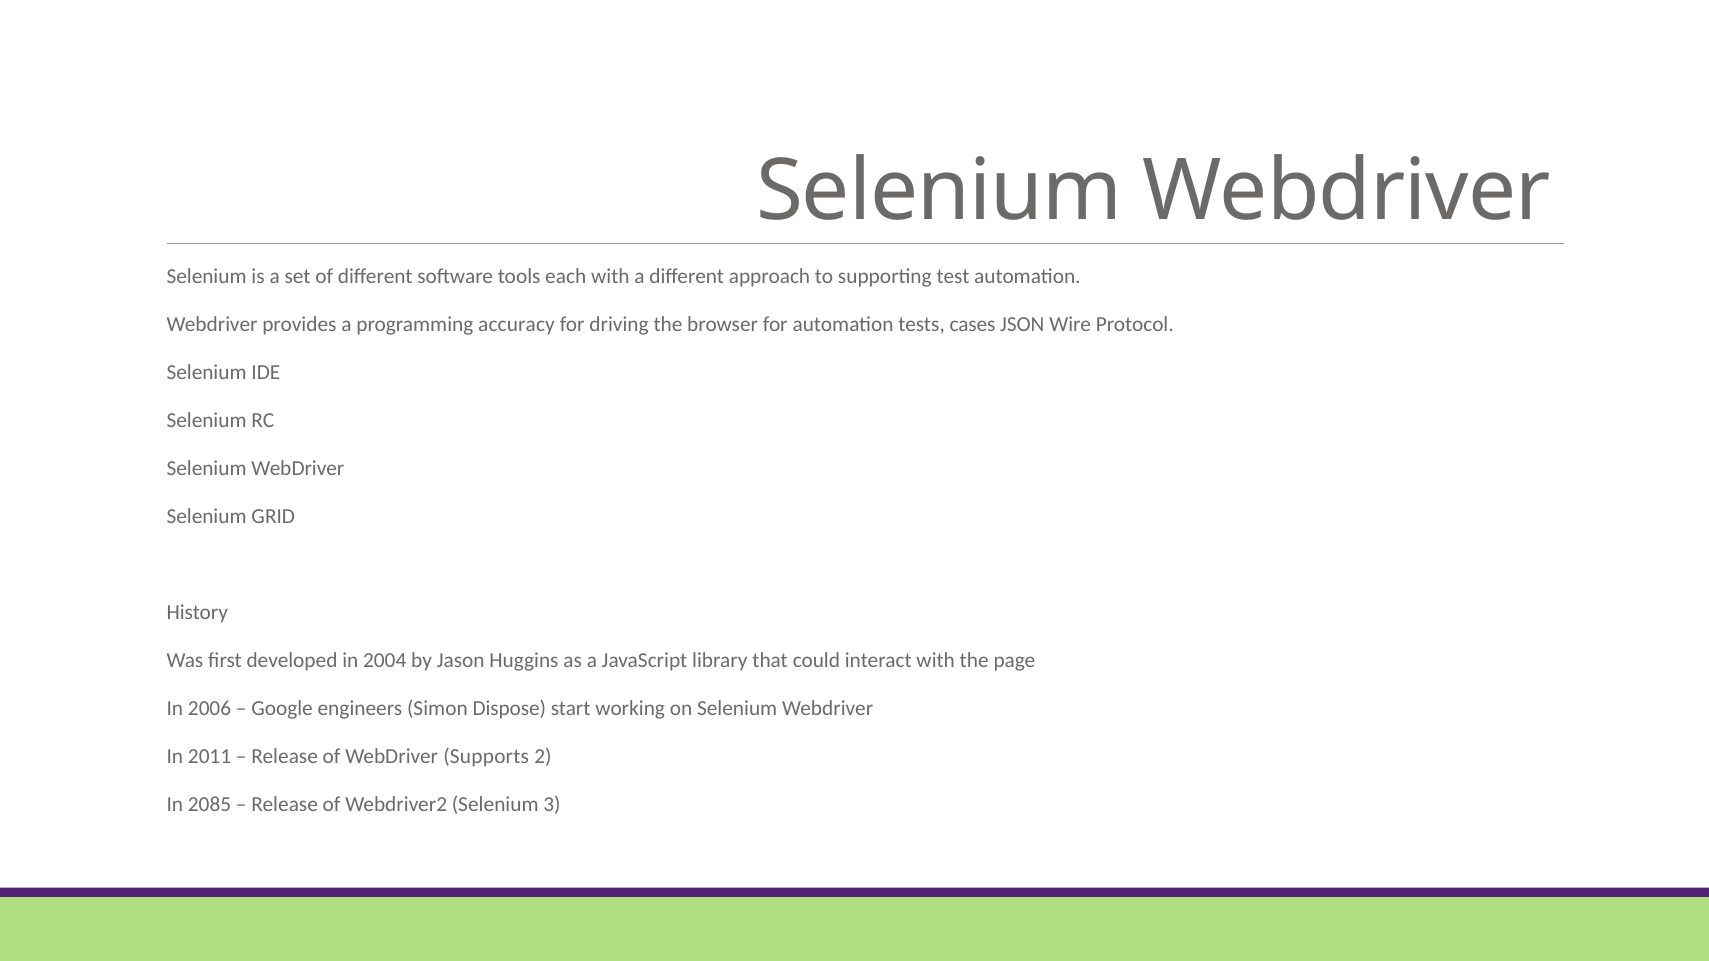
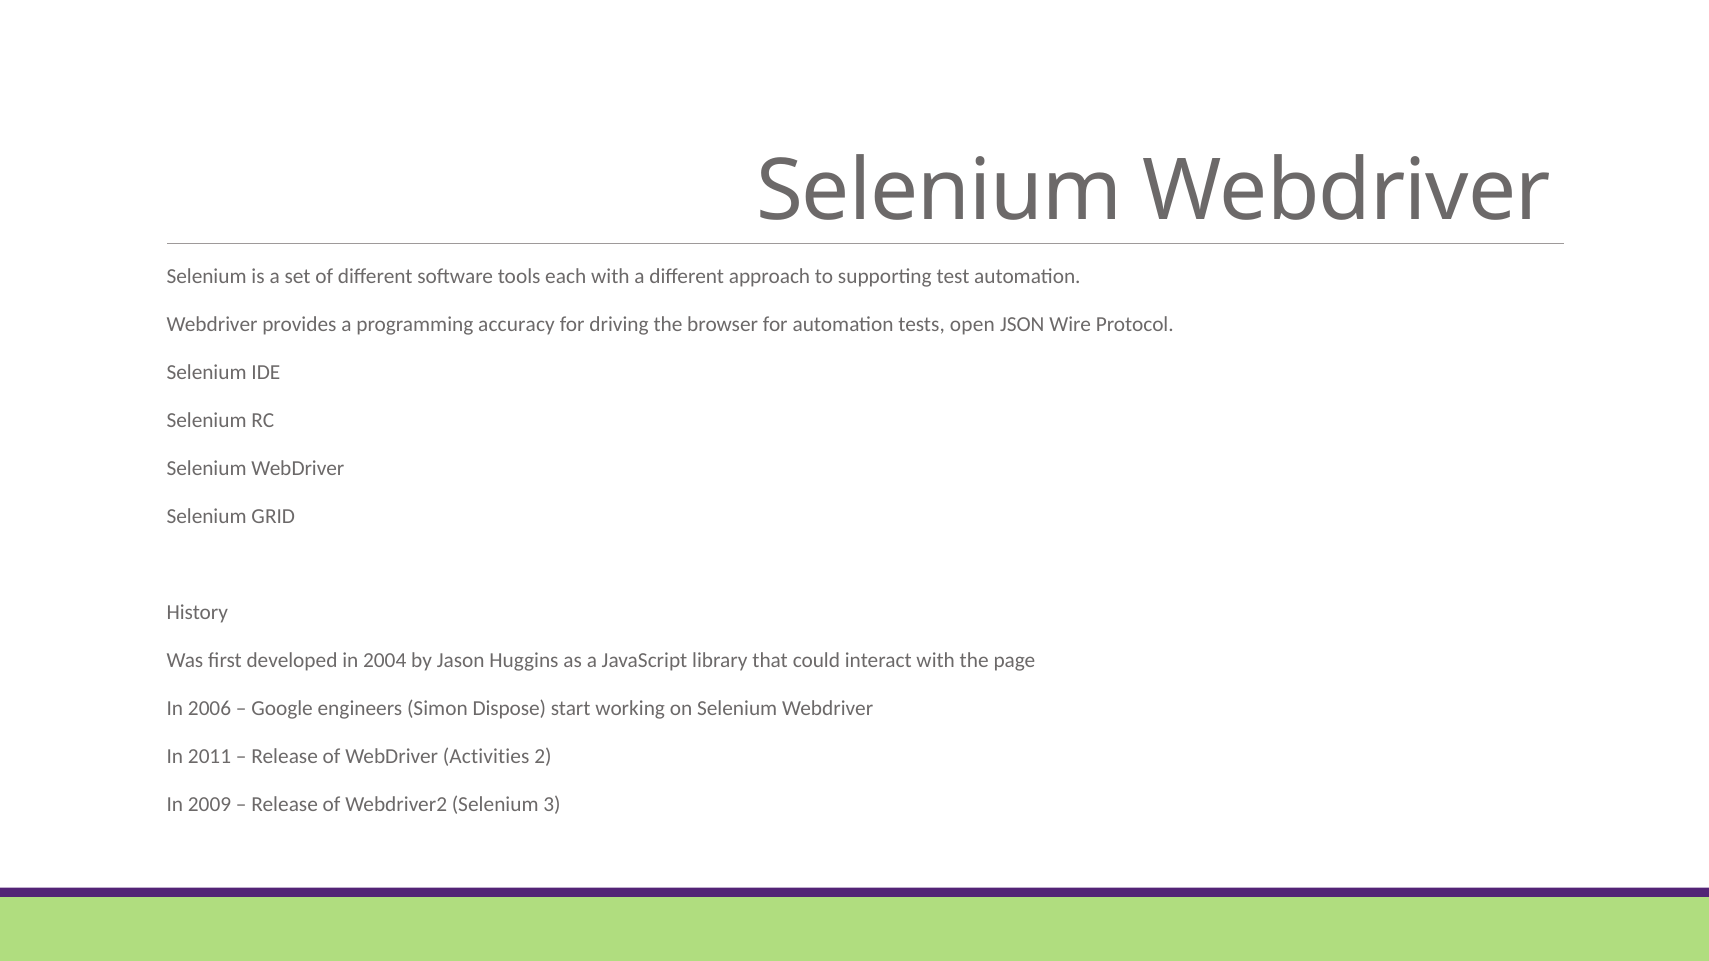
cases: cases -> open
Supports: Supports -> Activities
2085: 2085 -> 2009
